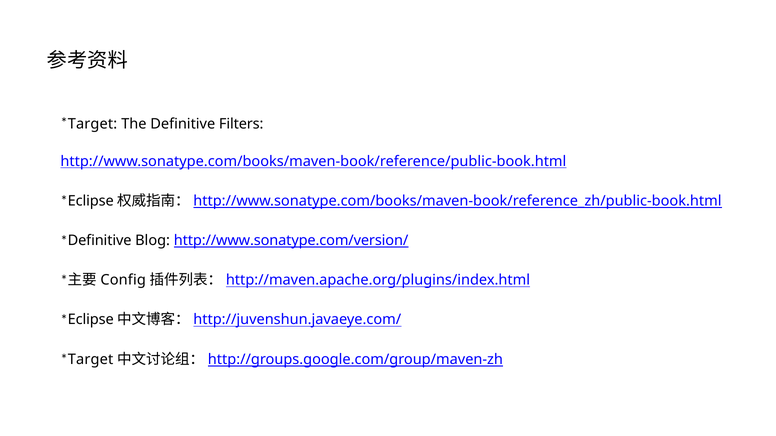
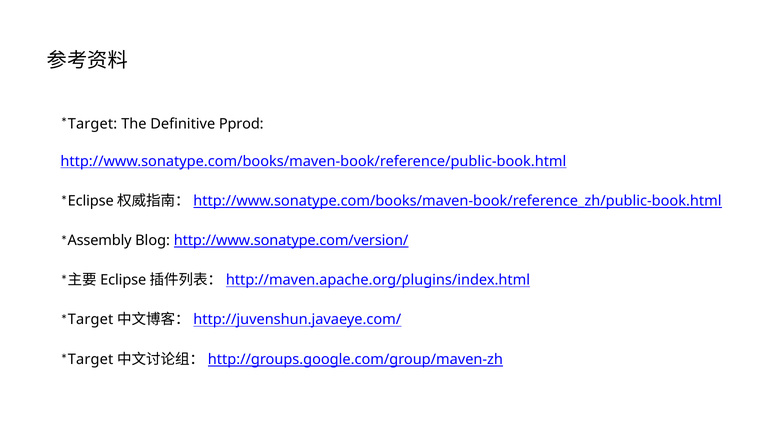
Filters: Filters -> Pprod
Definitive at (100, 241): Definitive -> Assembly
Config at (123, 280): Config -> Eclipse
Eclipse at (91, 320): Eclipse -> Target
